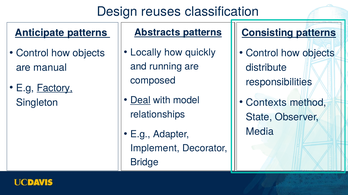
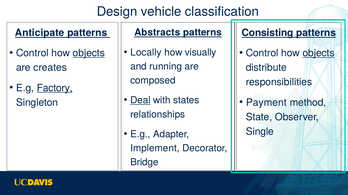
reuses: reuses -> vehicle
quickly: quickly -> visually
objects at (89, 53) underline: none -> present
objects at (319, 53) underline: none -> present
manual: manual -> creates
model: model -> states
Contexts: Contexts -> Payment
Media: Media -> Single
